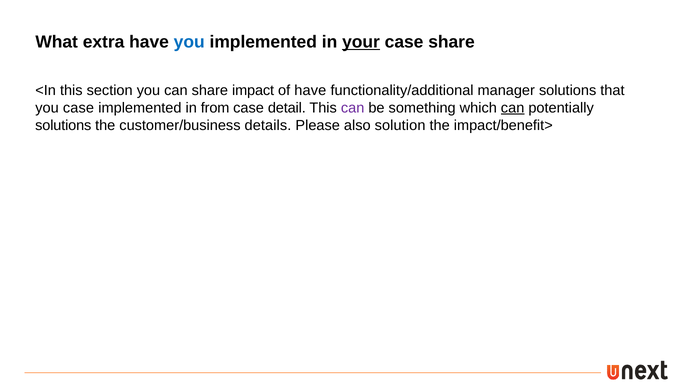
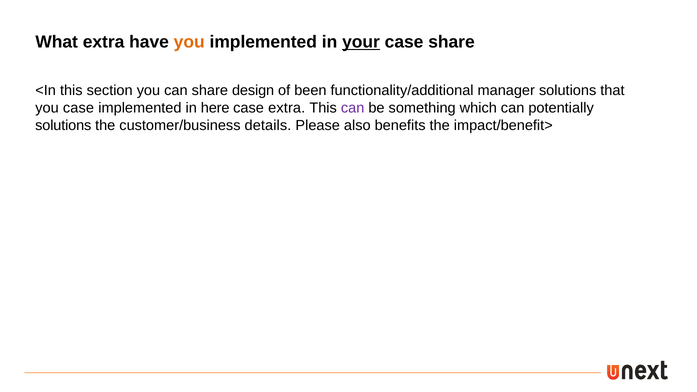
you at (189, 42) colour: blue -> orange
impact: impact -> design
of have: have -> been
from: from -> here
case detail: detail -> extra
can at (513, 108) underline: present -> none
solution: solution -> benefits
